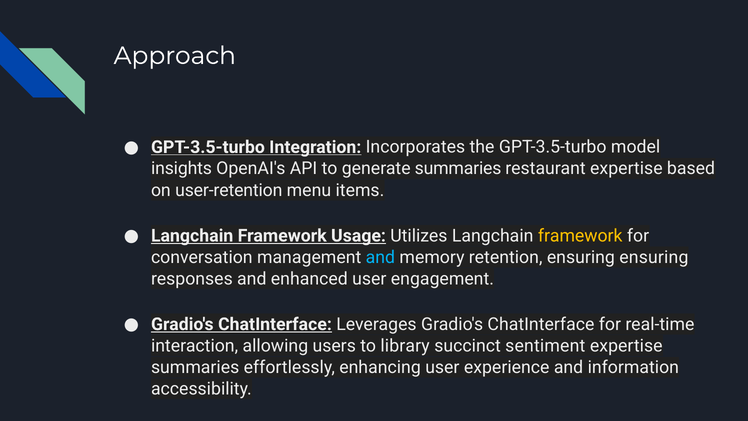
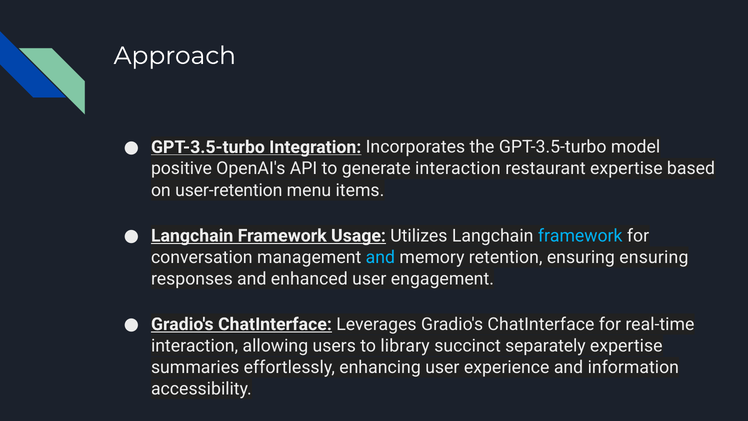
insights: insights -> positive
generate summaries: summaries -> interaction
framework at (580, 236) colour: yellow -> light blue
sentiment: sentiment -> separately
